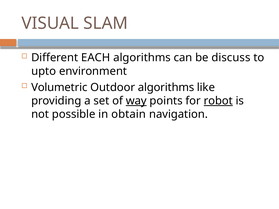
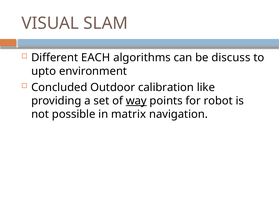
Volumetric: Volumetric -> Concluded
Outdoor algorithms: algorithms -> calibration
robot underline: present -> none
obtain: obtain -> matrix
